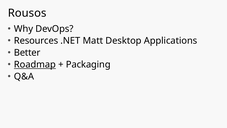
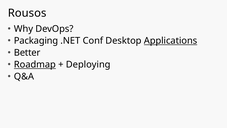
Resources: Resources -> Packaging
Matt: Matt -> Conf
Applications underline: none -> present
Packaging: Packaging -> Deploying
